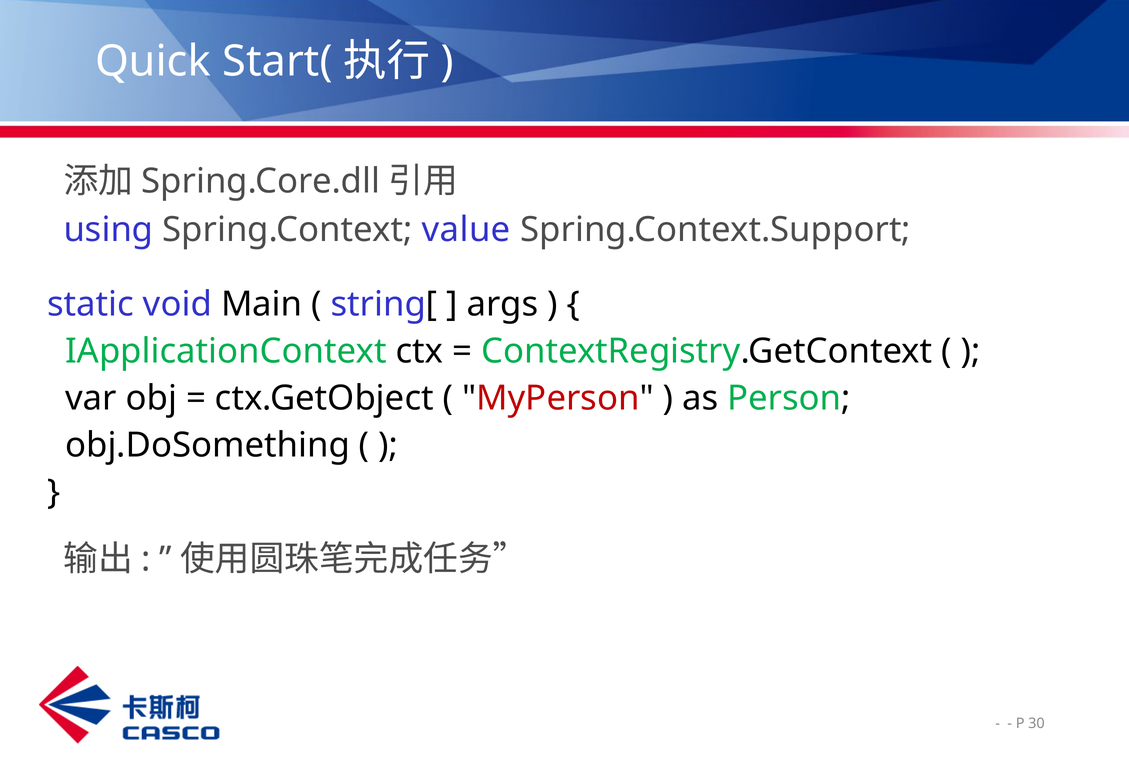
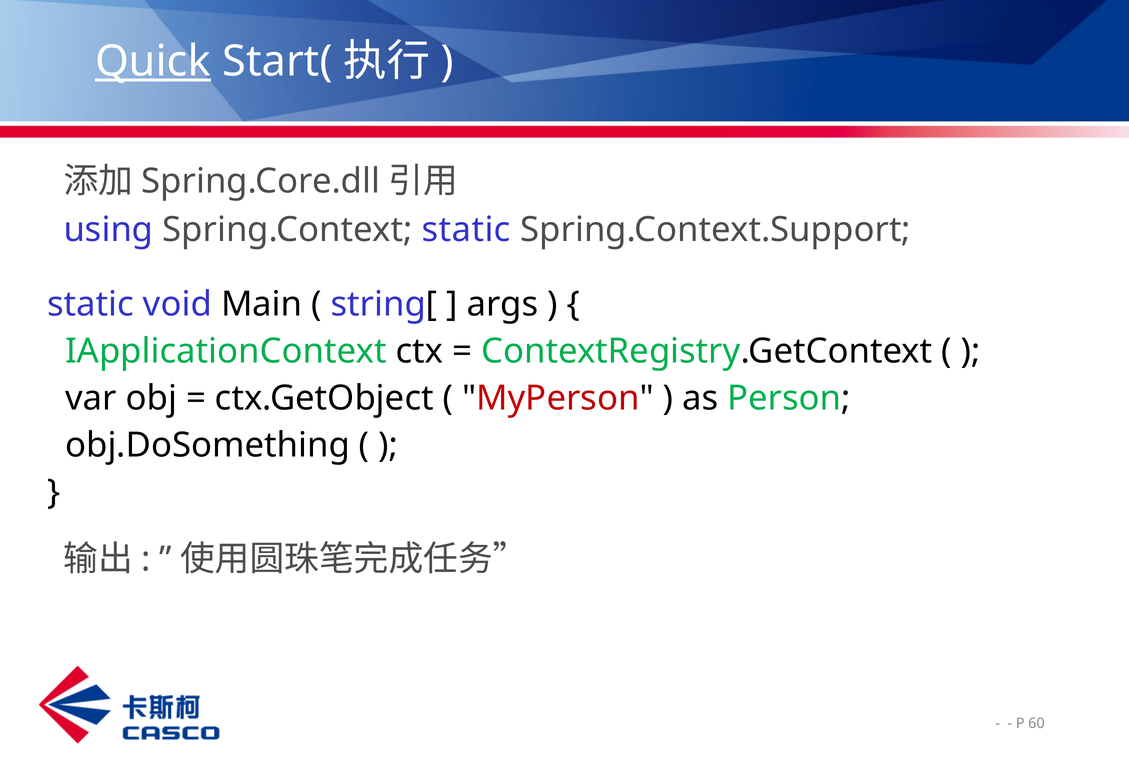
Quick underline: none -> present
Spring.Context value: value -> static
30: 30 -> 60
